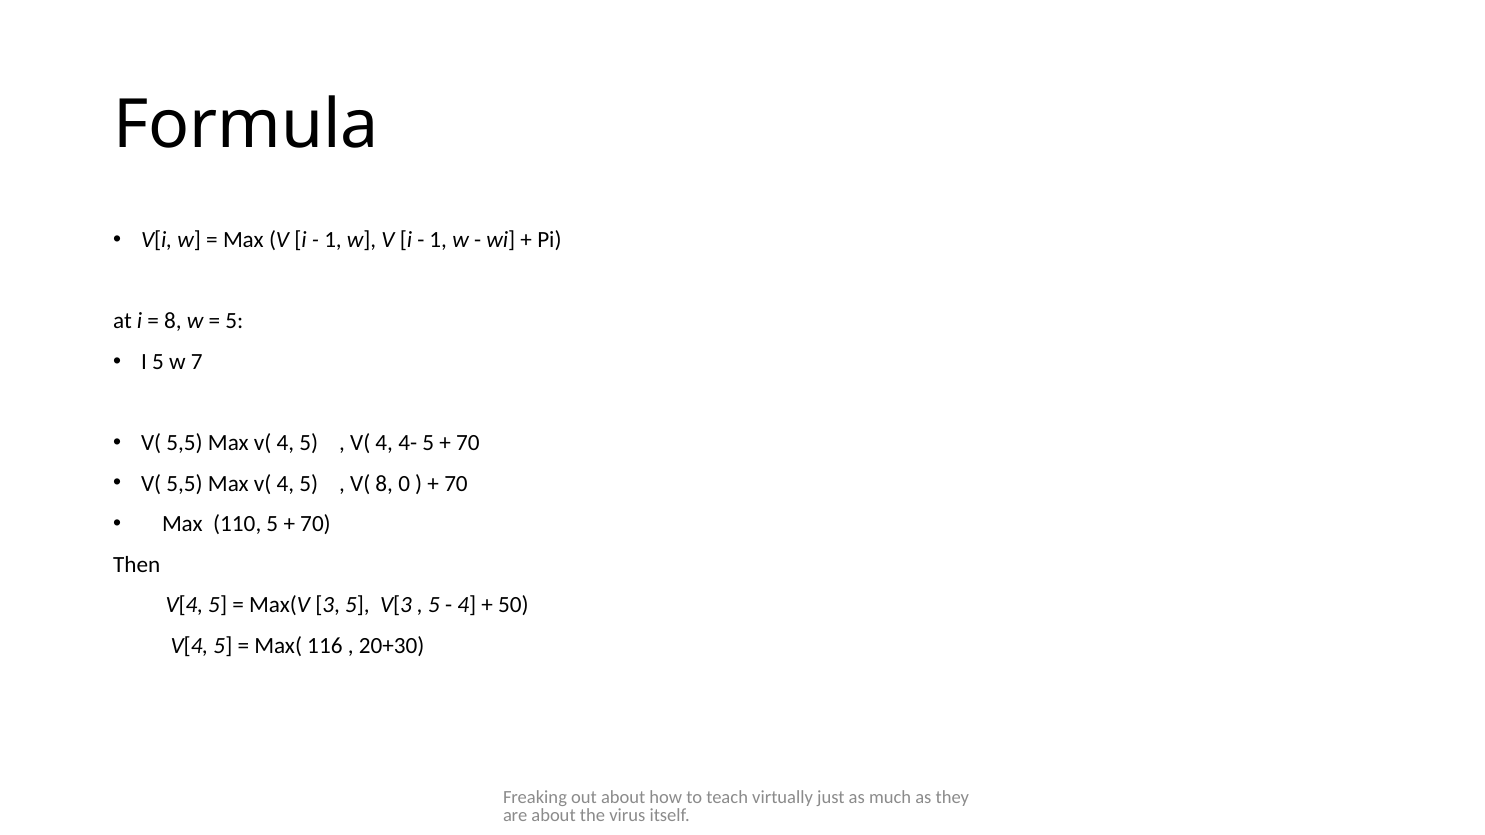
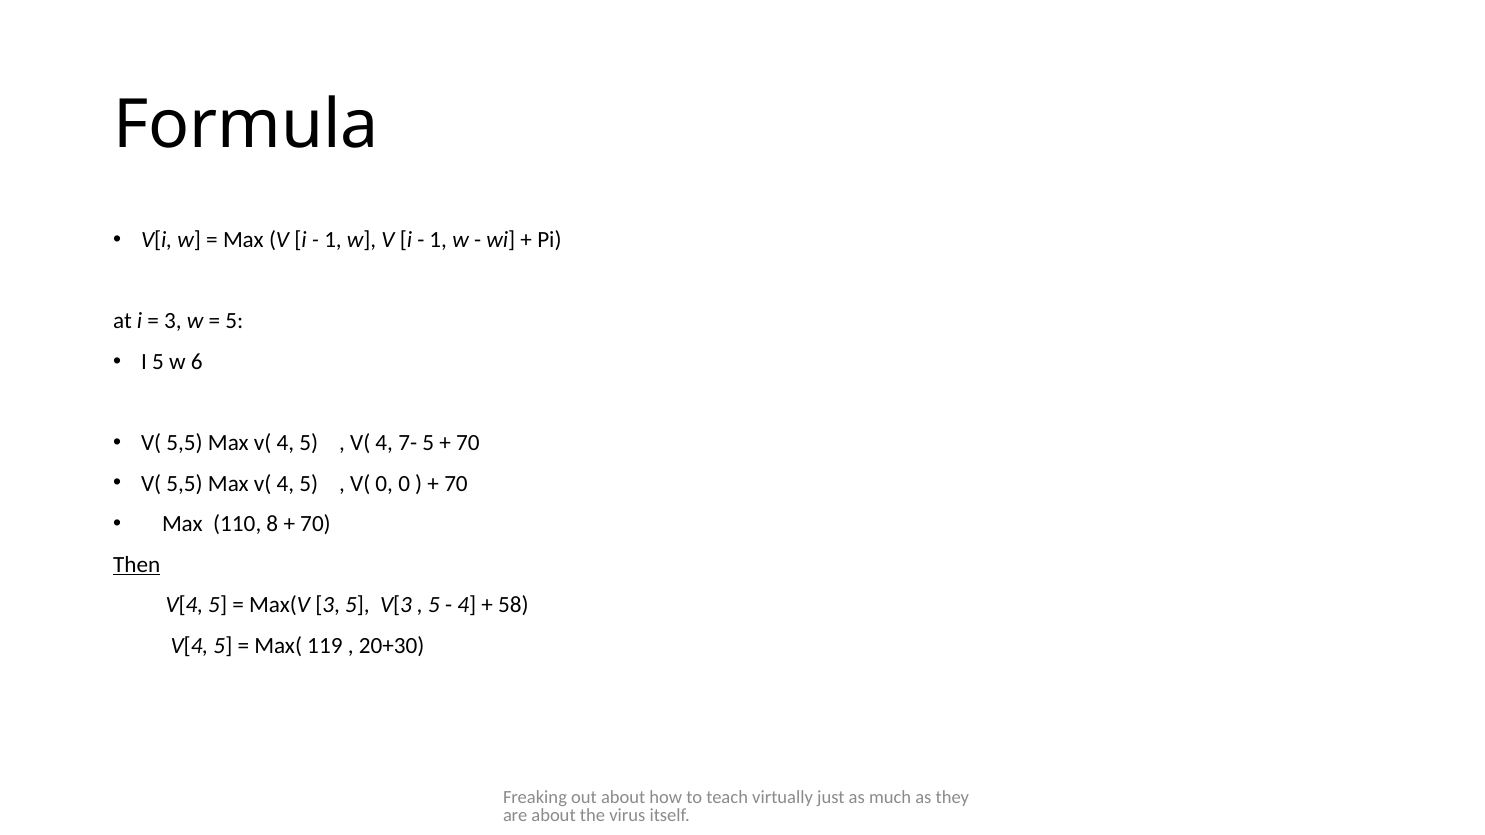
8 at (173, 321): 8 -> 3
7: 7 -> 6
4-: 4- -> 7-
V( 8: 8 -> 0
110 5: 5 -> 8
Then underline: none -> present
50: 50 -> 58
116: 116 -> 119
